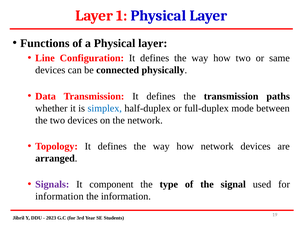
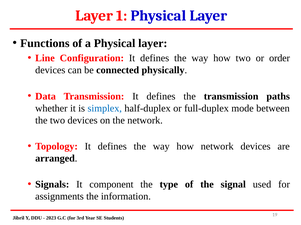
same: same -> order
Signals colour: purple -> black
information at (59, 197): information -> assignments
